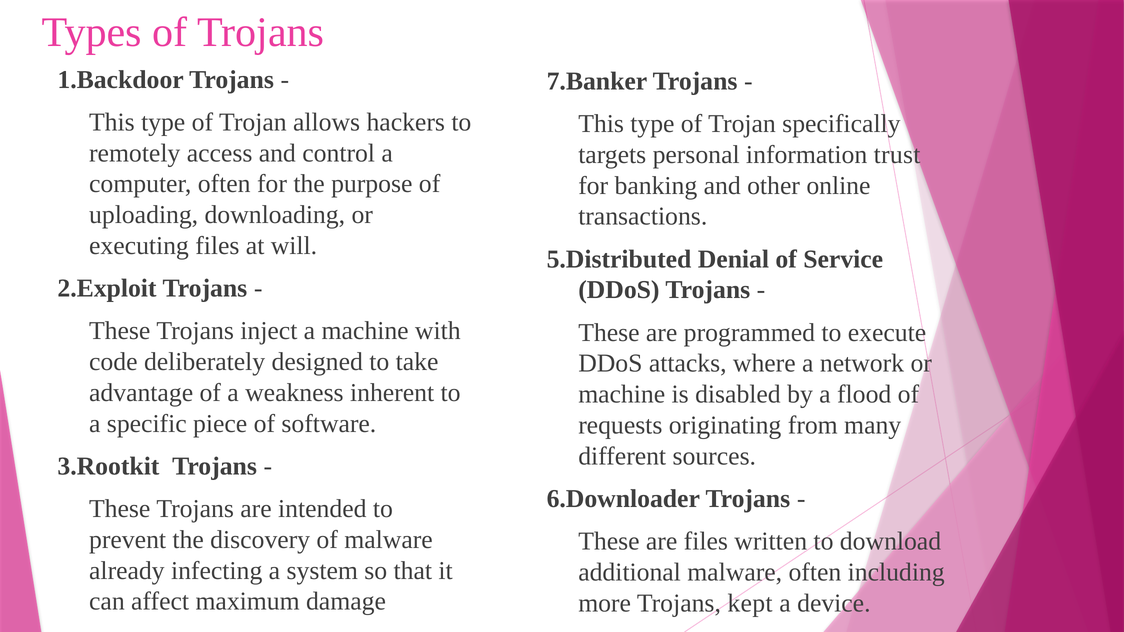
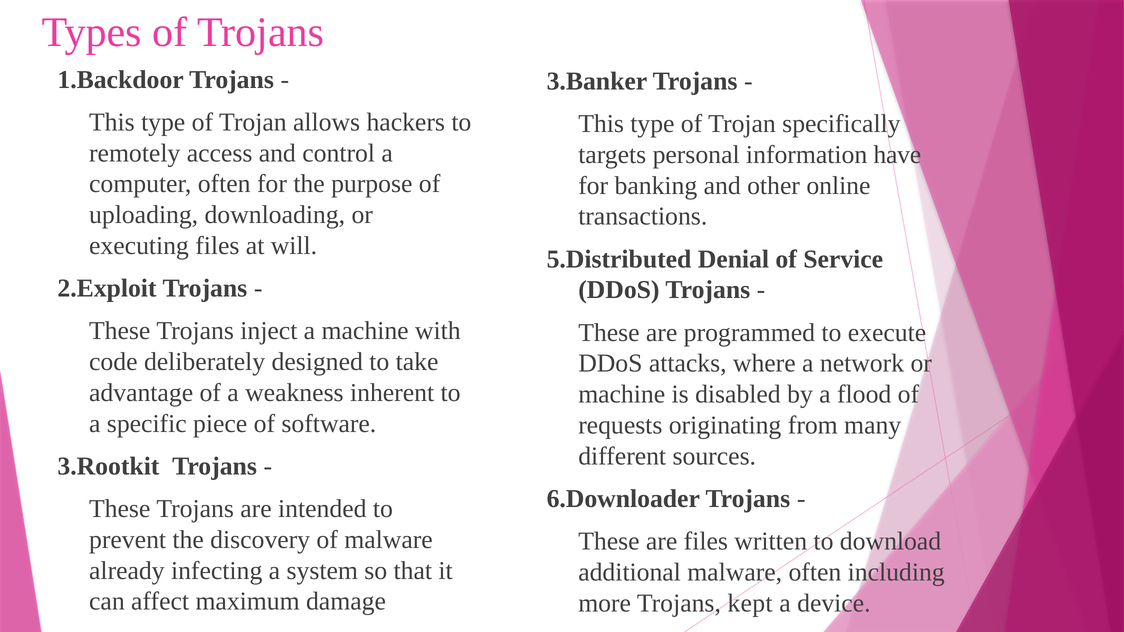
7.Banker: 7.Banker -> 3.Banker
trust: trust -> have
